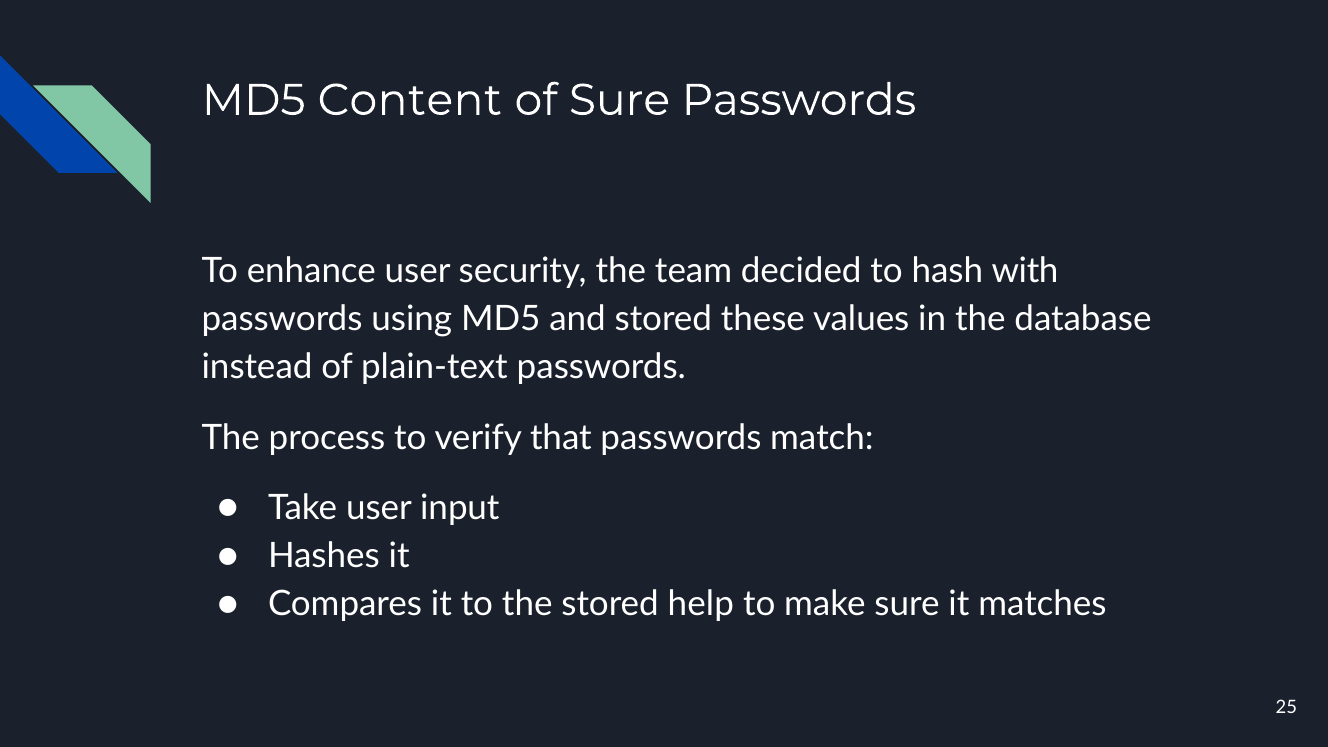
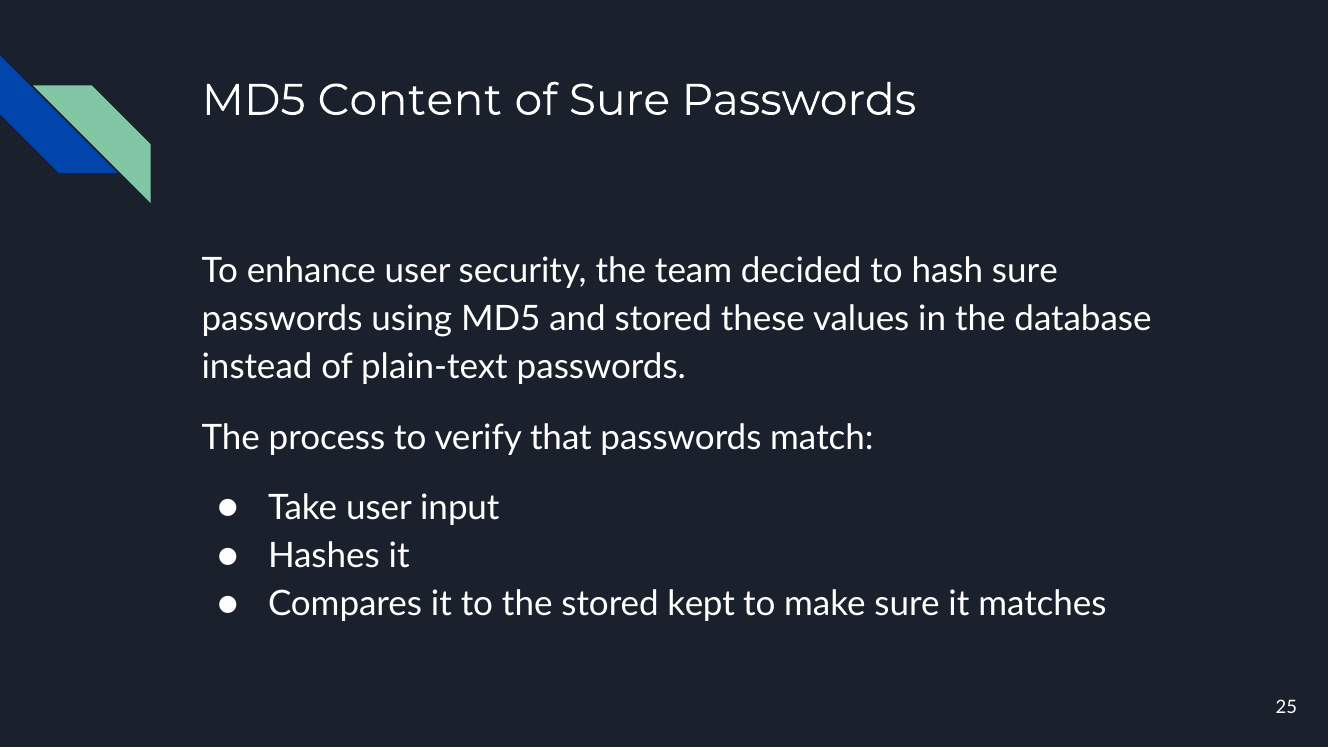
hash with: with -> sure
help: help -> kept
